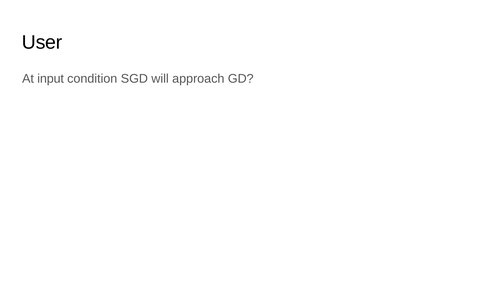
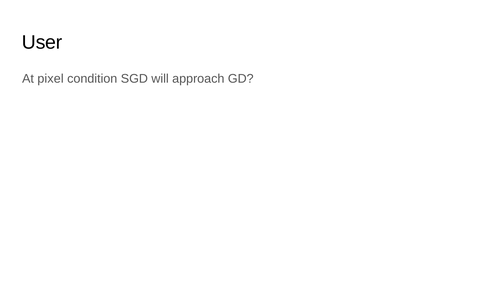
input: input -> pixel
